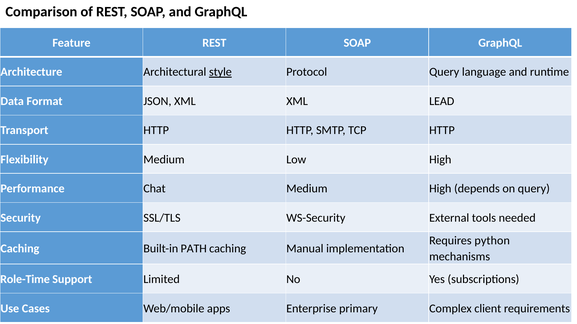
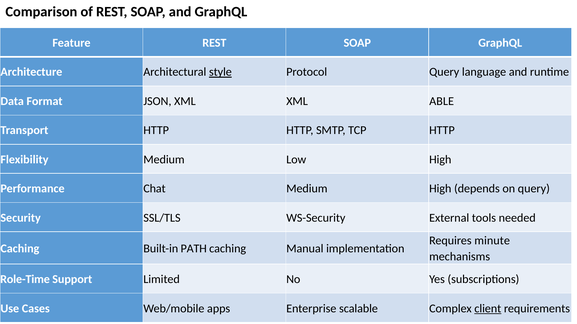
LEAD: LEAD -> ABLE
python: python -> minute
primary: primary -> scalable
client underline: none -> present
